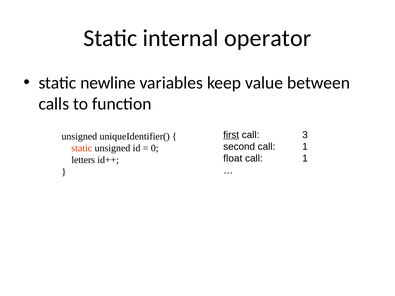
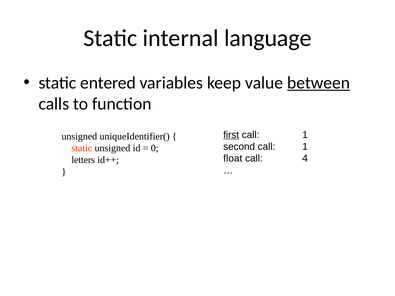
operator: operator -> language
newline: newline -> entered
between underline: none -> present
3 at (305, 135): 3 -> 1
1 at (305, 159): 1 -> 4
